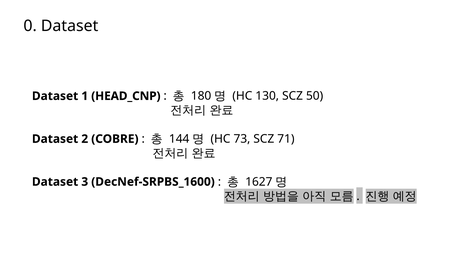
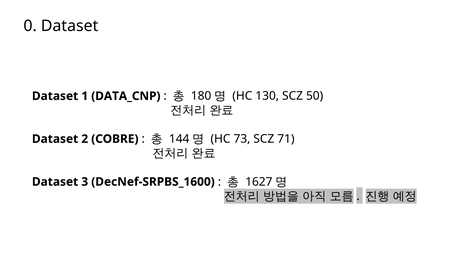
HEAD_CNP: HEAD_CNP -> DATA_CNP
